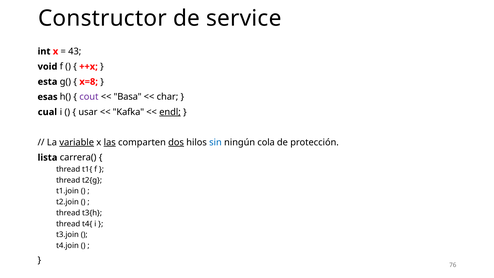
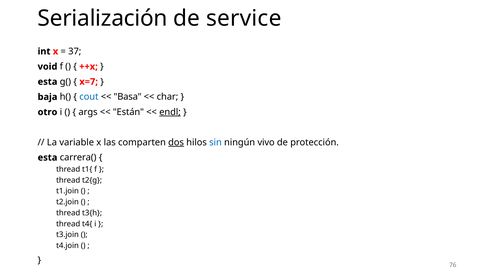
Constructor: Constructor -> Serialización
43: 43 -> 37
x=8: x=8 -> x=7
esas: esas -> baja
cout colour: purple -> blue
cual: cual -> otro
usar: usar -> args
Kafka: Kafka -> Están
variable underline: present -> none
las underline: present -> none
cola: cola -> vivo
lista at (48, 157): lista -> esta
